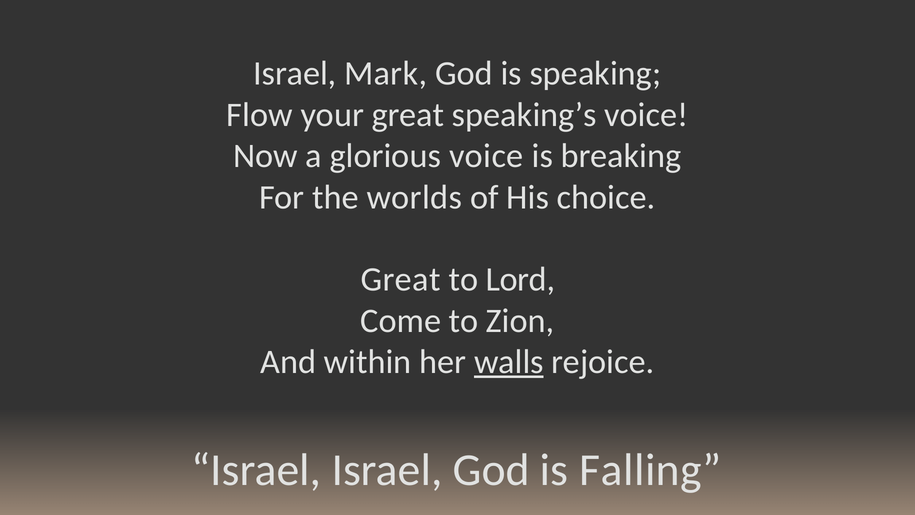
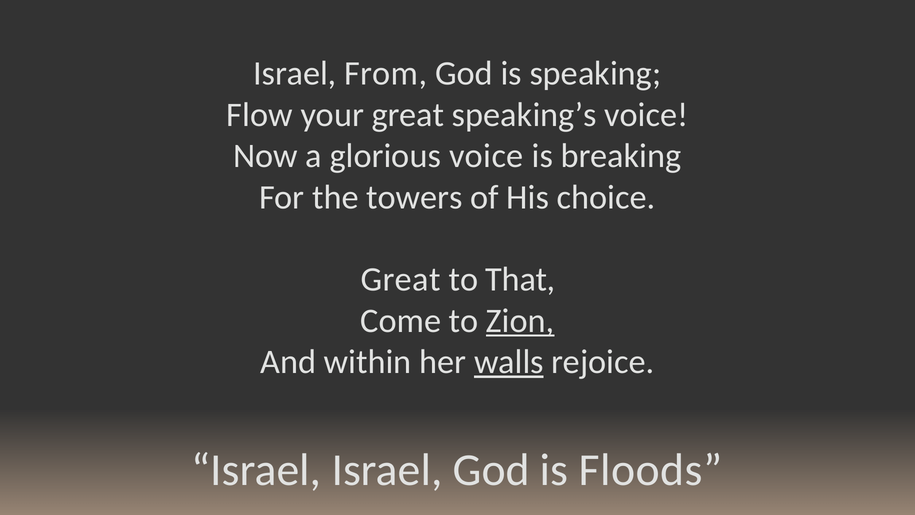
Mark: Mark -> From
worlds: worlds -> towers
Lord: Lord -> That
Zion underline: none -> present
Falling: Falling -> Floods
